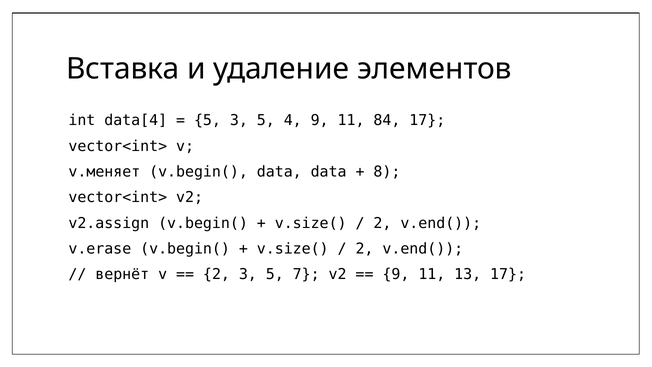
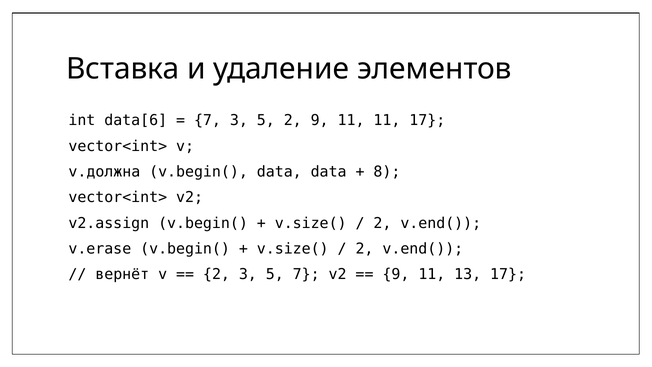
data[4: data[4 -> data[6
5 at (207, 120): 5 -> 7
5 4: 4 -> 2
11 84: 84 -> 11
v.меняет: v.меняет -> v.должна
